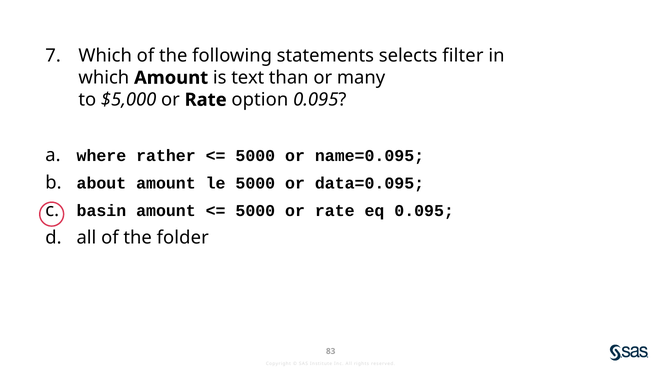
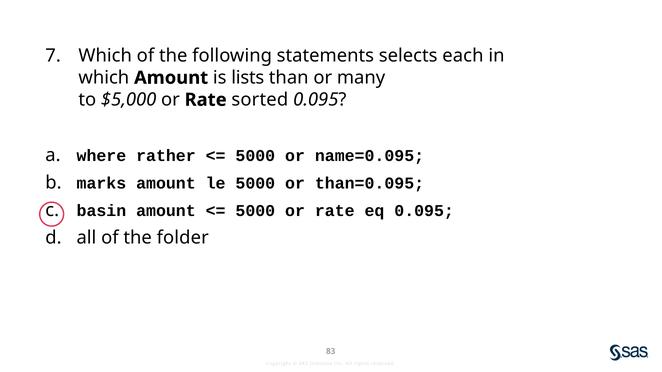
filter: filter -> each
text: text -> lists
option: option -> sorted
about: about -> marks
data=0.095: data=0.095 -> than=0.095
